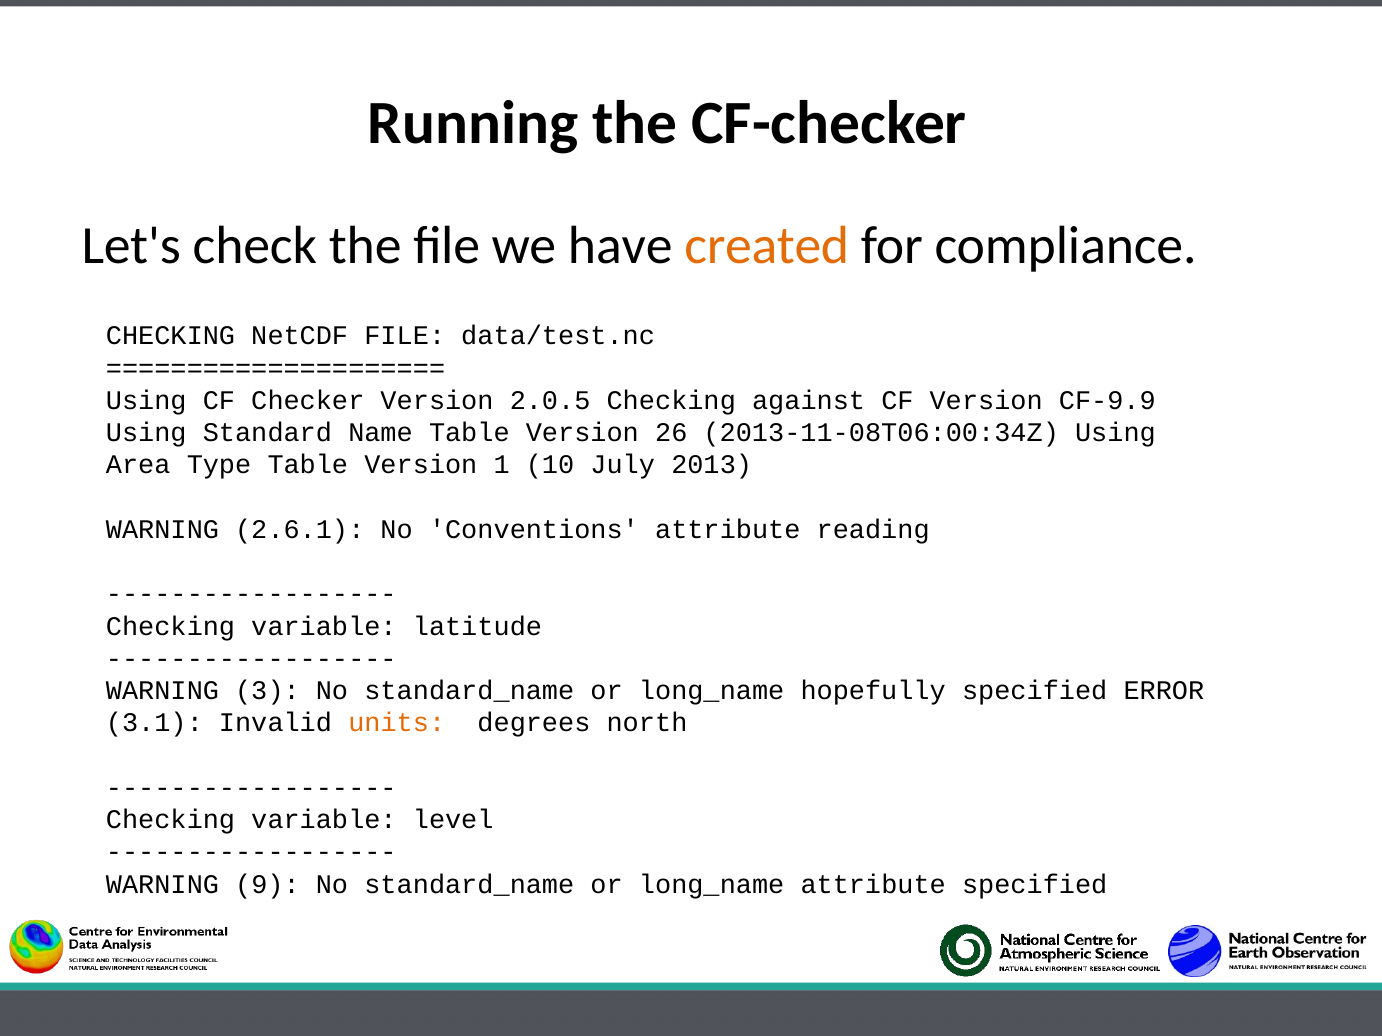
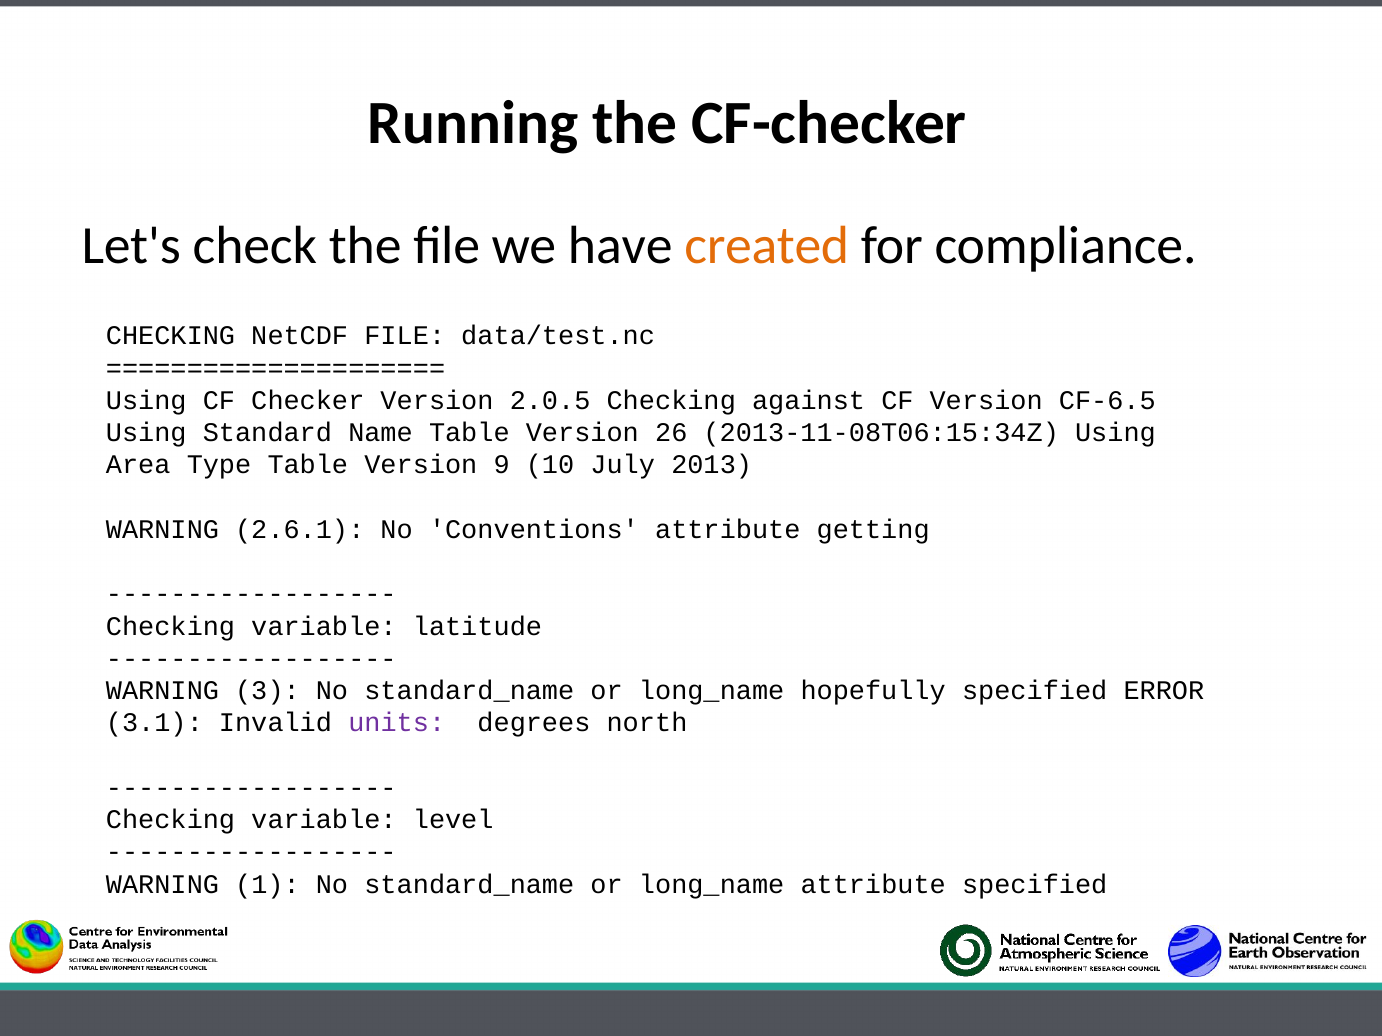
CF-9.9: CF-9.9 -> CF-6.5
2013-11-08T06:00:34Z: 2013-11-08T06:00:34Z -> 2013-11-08T06:15:34Z
1: 1 -> 9
reading: reading -> getting
units colour: orange -> purple
9: 9 -> 1
